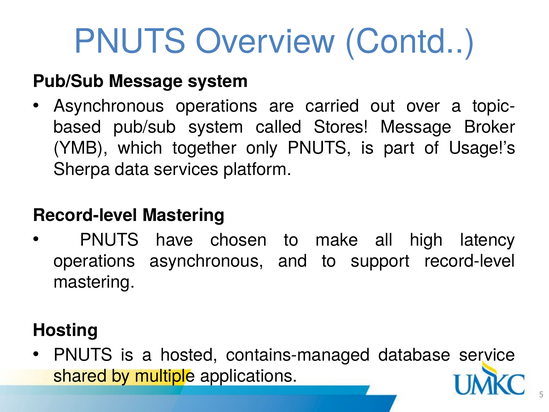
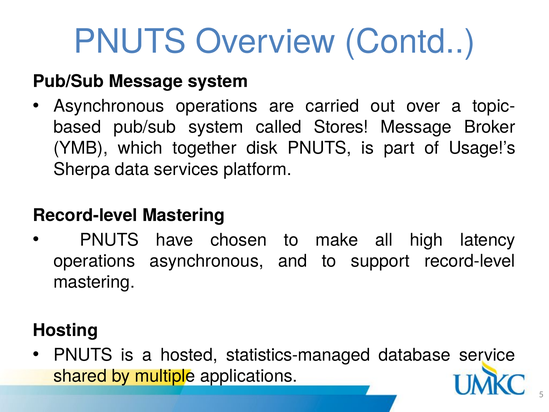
only: only -> disk
contains-managed: contains-managed -> statistics-managed
